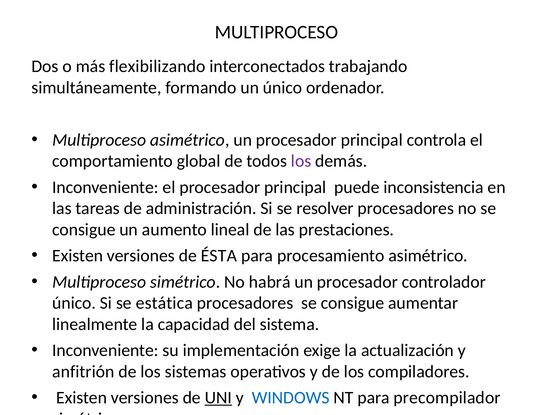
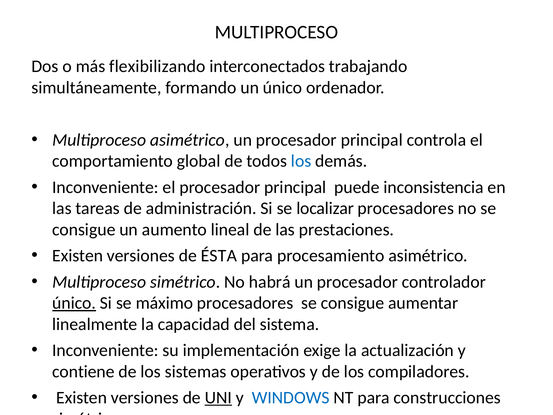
los at (301, 161) colour: purple -> blue
resolver: resolver -> localizar
único at (74, 303) underline: none -> present
estática: estática -> máximo
anfitrión: anfitrión -> contiene
precompilador: precompilador -> construcciones
